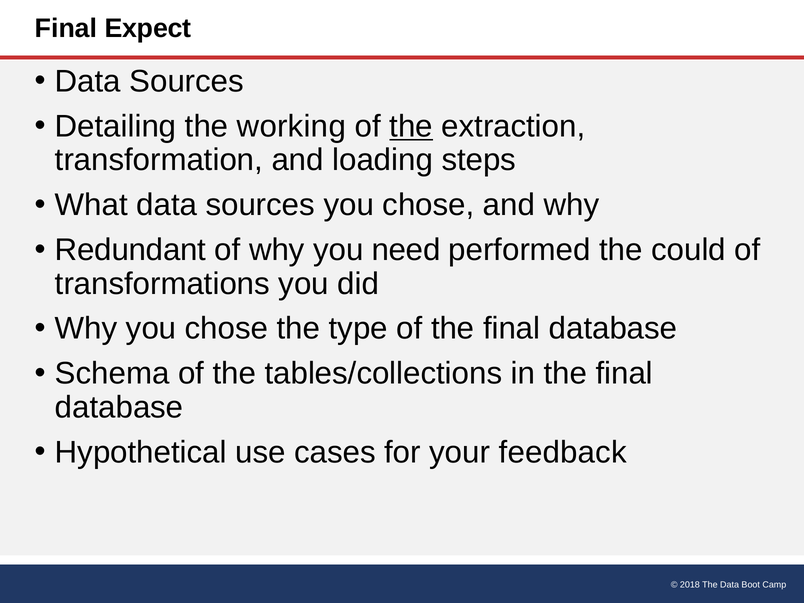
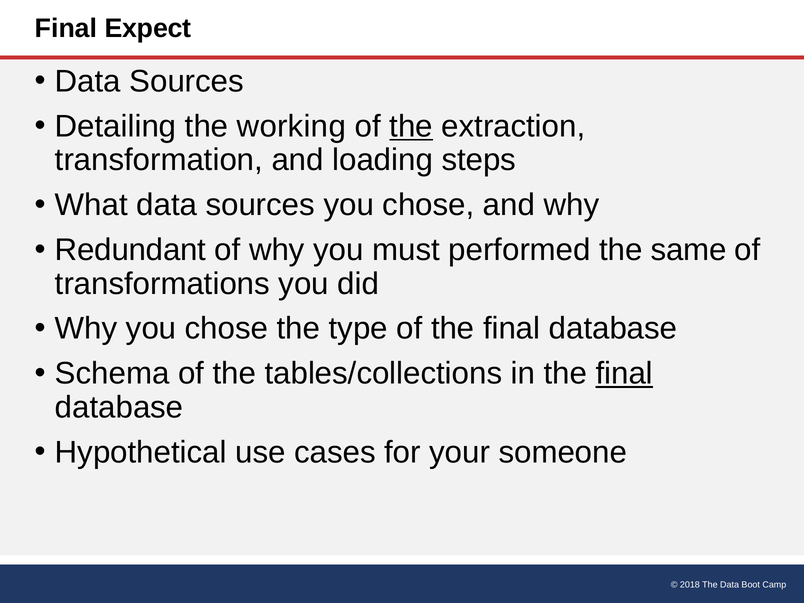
need: need -> must
could: could -> same
final at (624, 374) underline: none -> present
feedback: feedback -> someone
